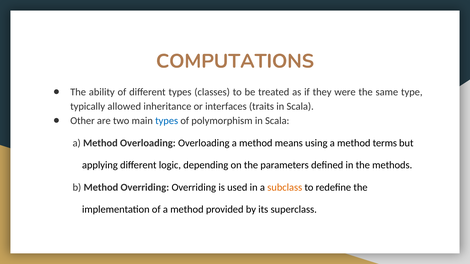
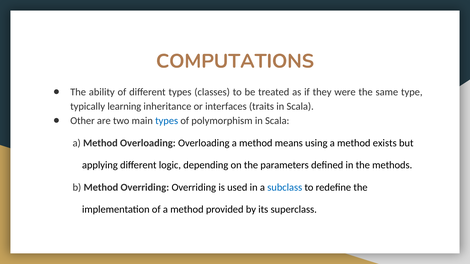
allowed: allowed -> learning
terms: terms -> exists
subclass colour: orange -> blue
